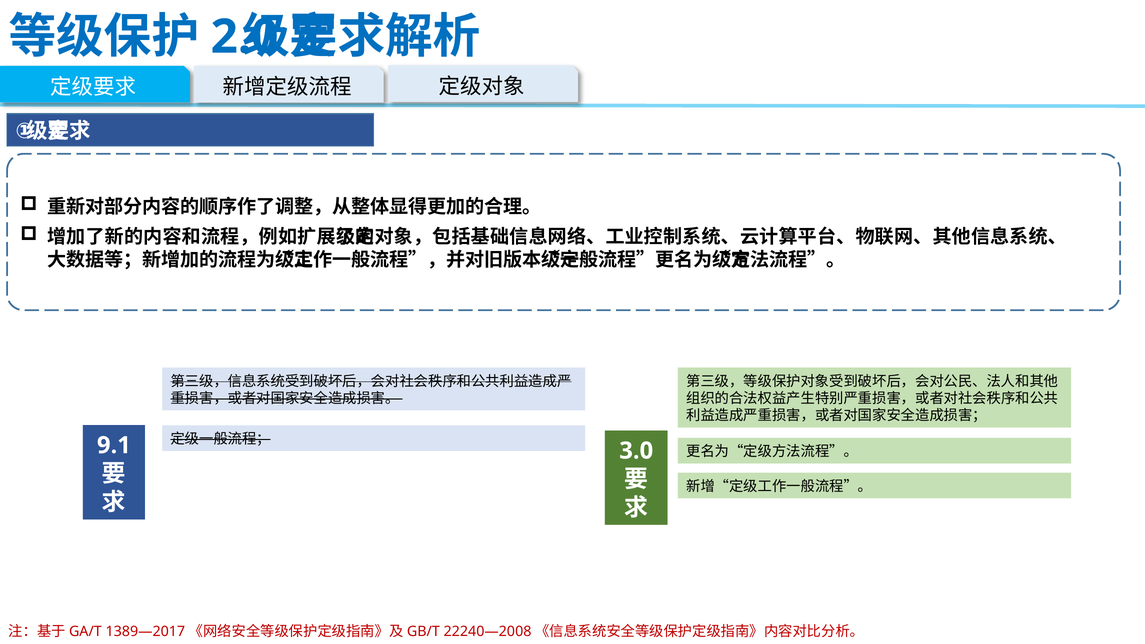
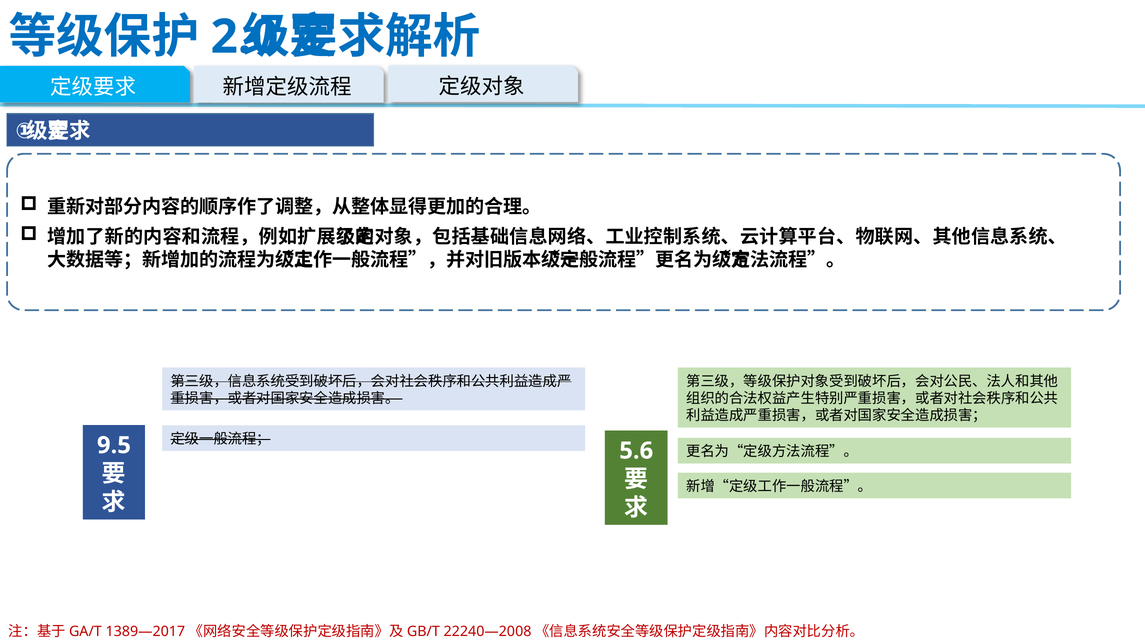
9.1: 9.1 -> 9.5
3.0: 3.0 -> 5.6
